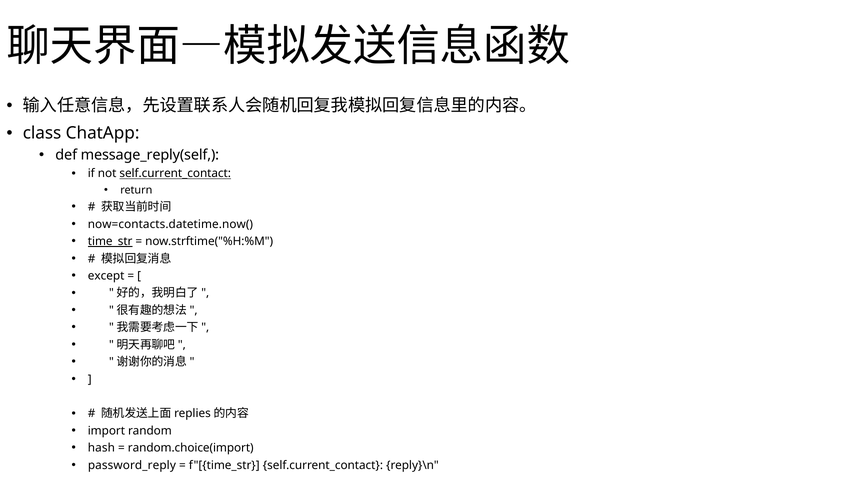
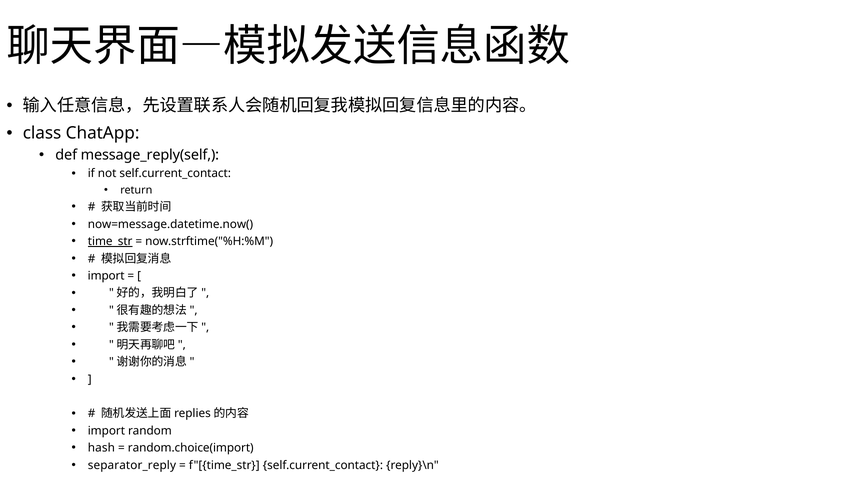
self.current_contact at (175, 173) underline: present -> none
now=contacts.datetime.now(: now=contacts.datetime.now( -> now=message.datetime.now(
except at (106, 276): except -> import
password_reply: password_reply -> separator_reply
